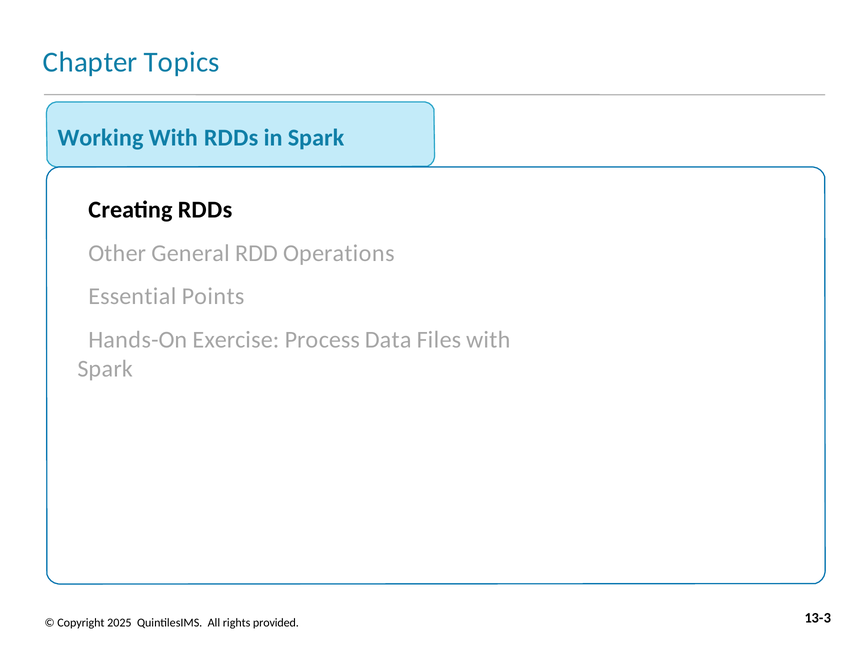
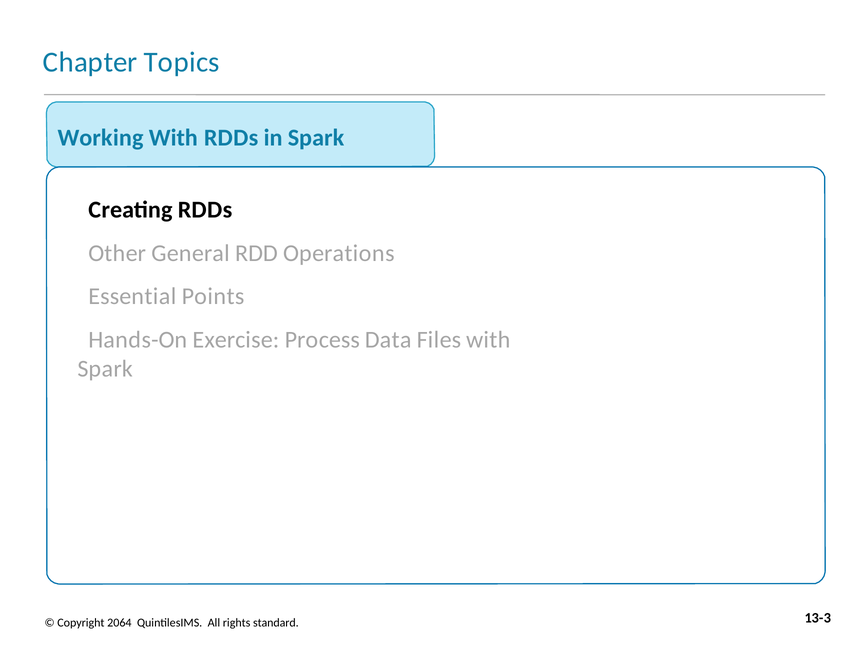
2025: 2025 -> 2064
provided: provided -> standard
